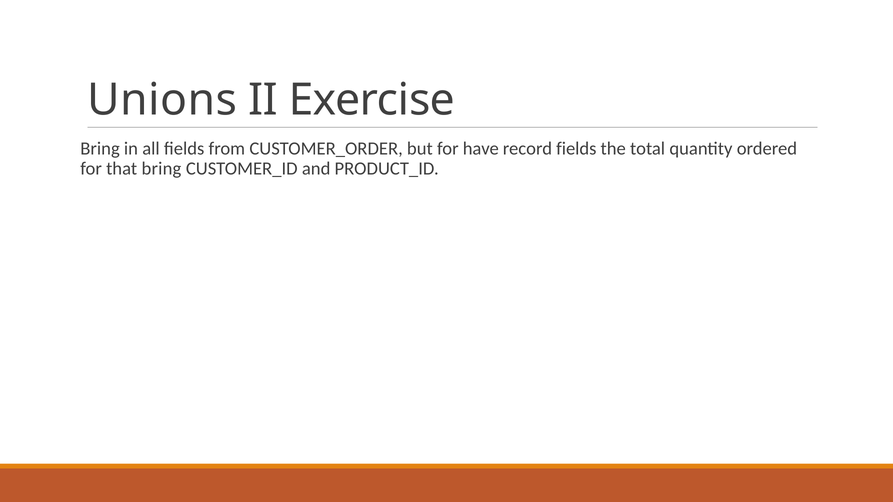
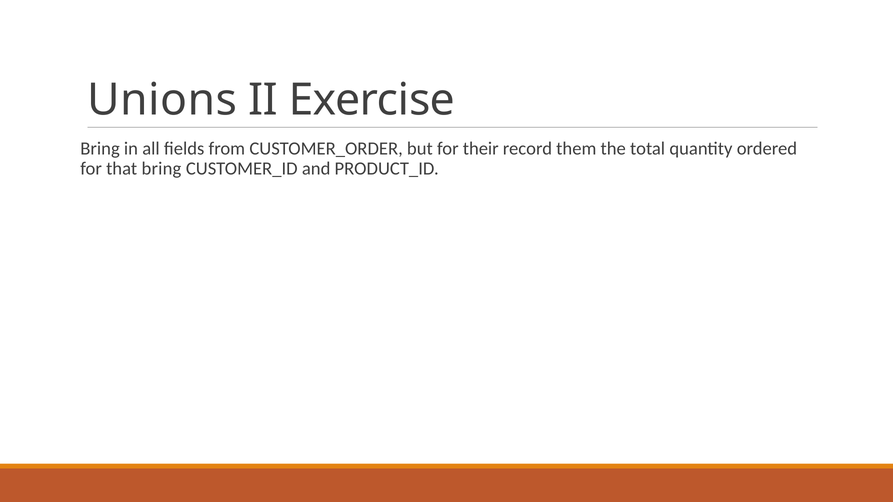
have: have -> their
record fields: fields -> them
